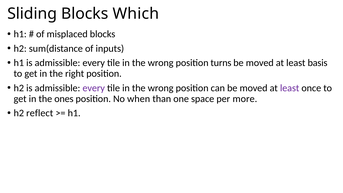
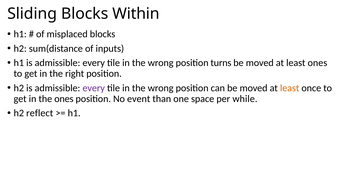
Which: Which -> Within
least basis: basis -> ones
least at (290, 88) colour: purple -> orange
when: when -> event
more: more -> while
